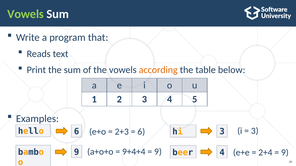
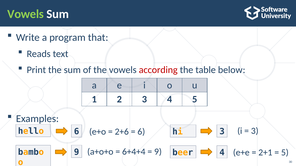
according colour: orange -> red
2+3: 2+3 -> 2+6
9+4+4: 9+4+4 -> 6+4+4
2+4: 2+4 -> 2+1
9 at (285, 153): 9 -> 5
